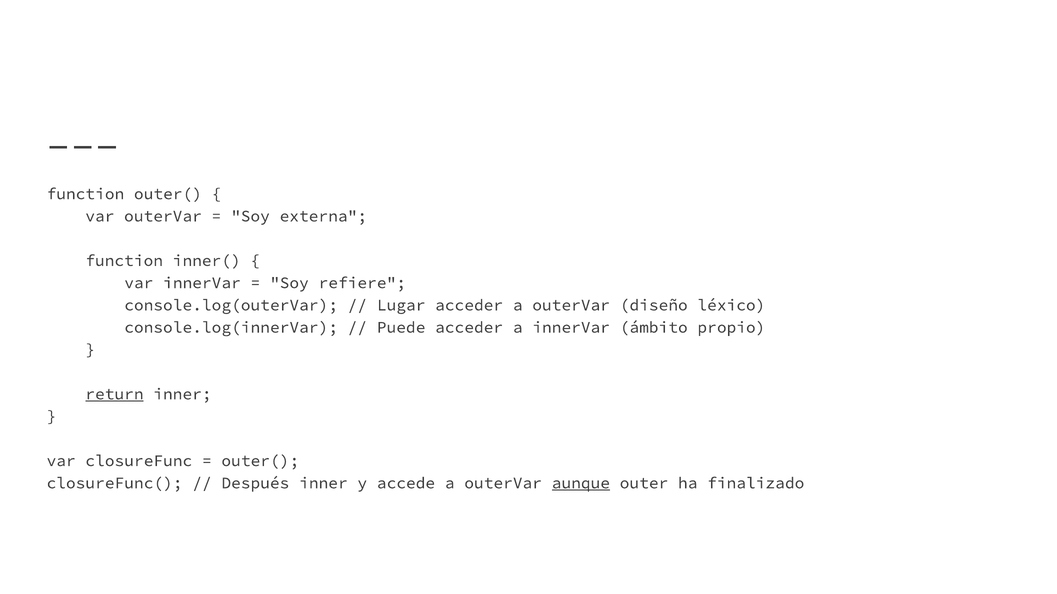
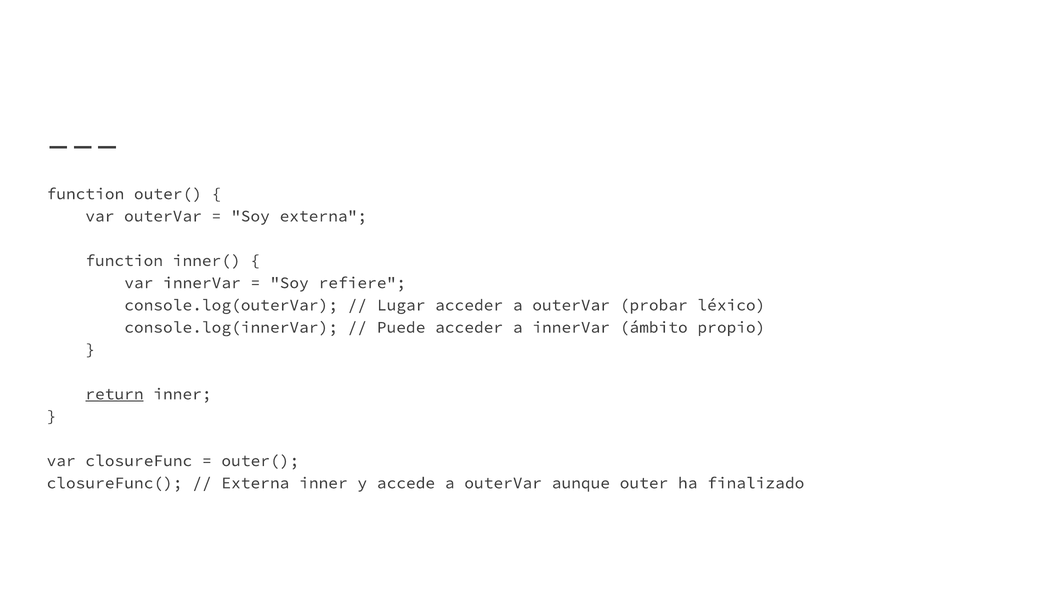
diseño: diseño -> probar
Después at (255, 483): Después -> Externa
aunque underline: present -> none
